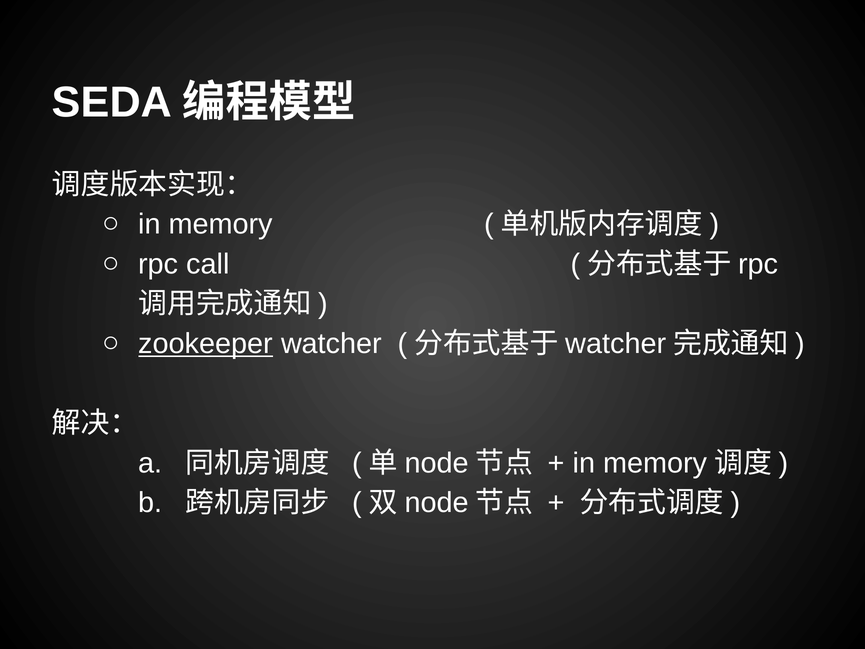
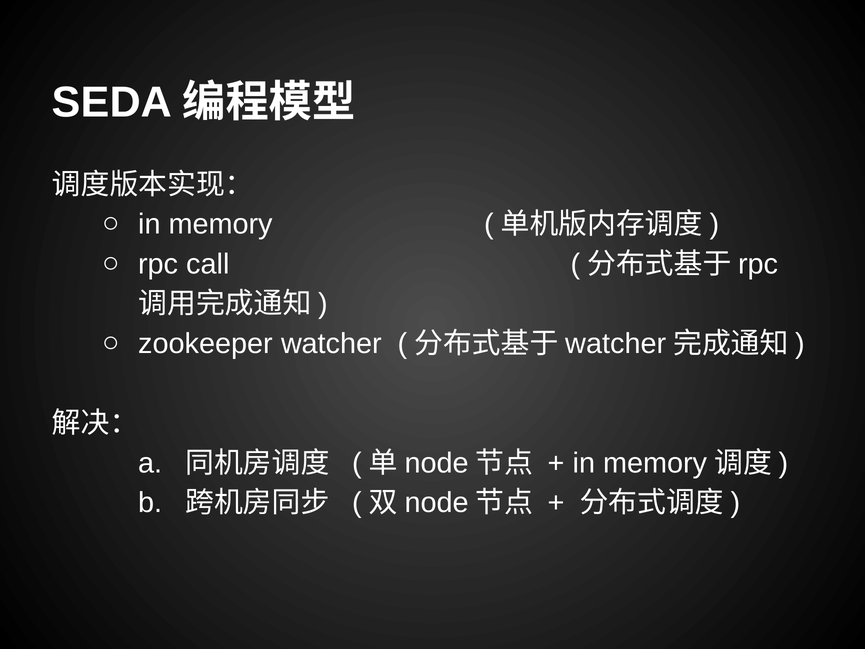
zookeeper underline: present -> none
